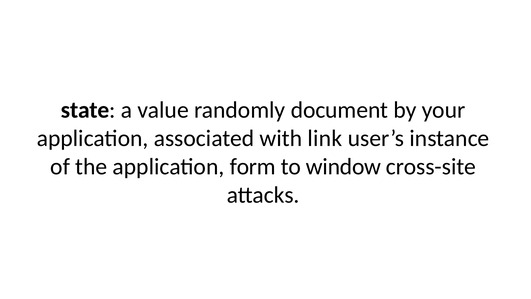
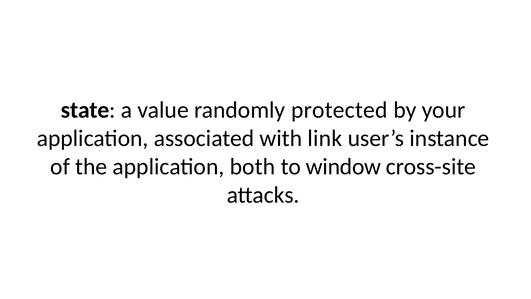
document: document -> protected
form: form -> both
